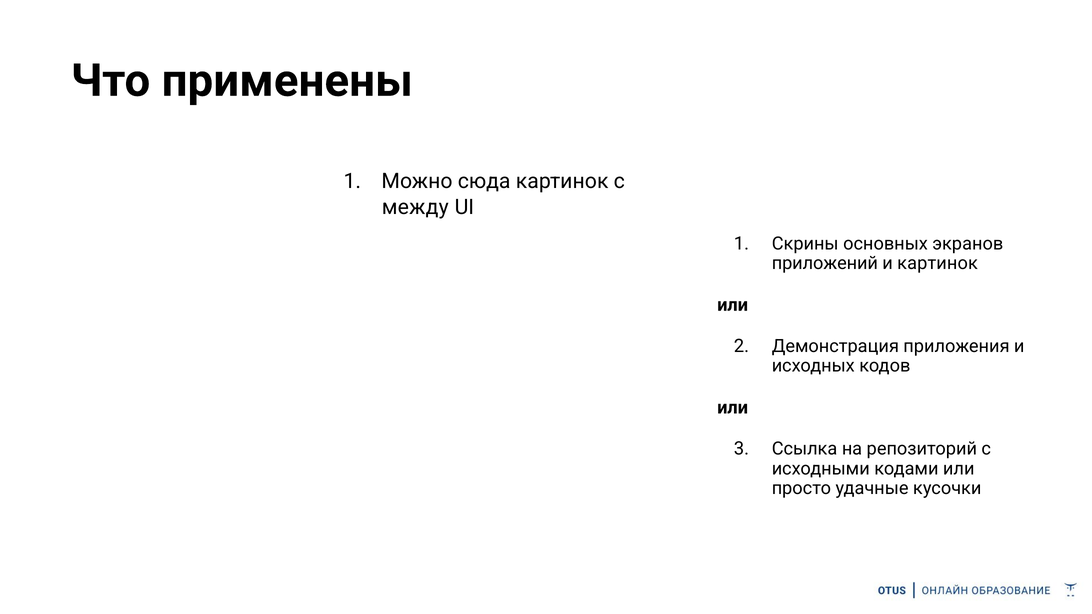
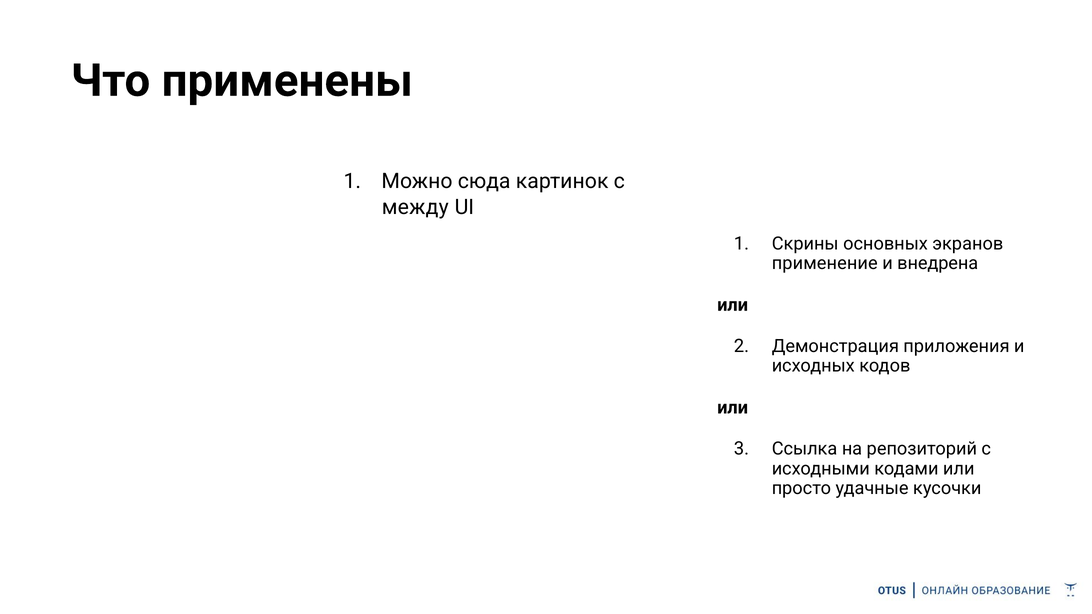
приложений: приложений -> применение
и картинок: картинок -> внедрена
